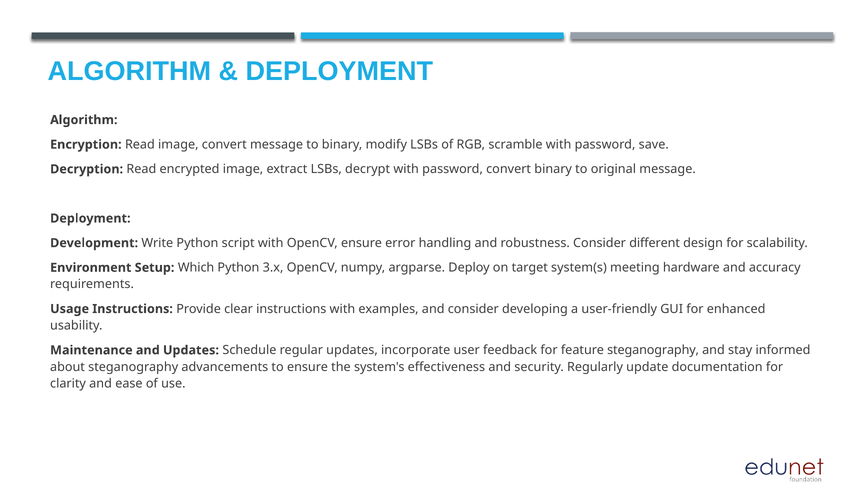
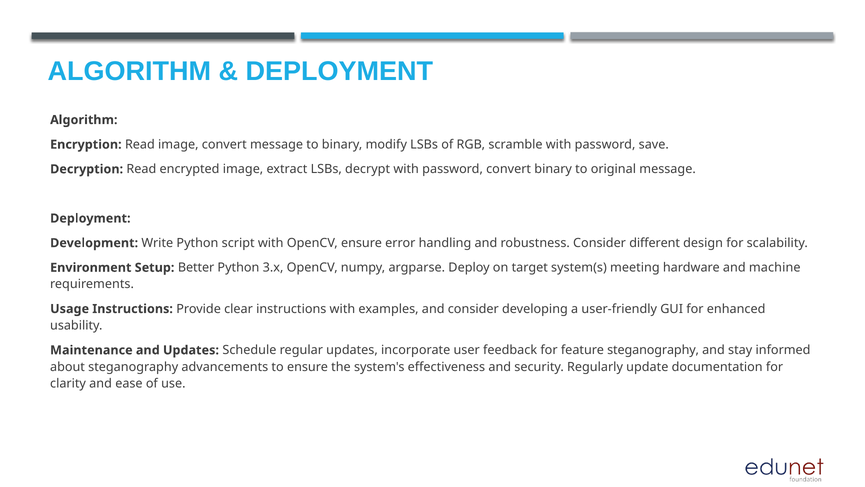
Which: Which -> Better
accuracy: accuracy -> machine
